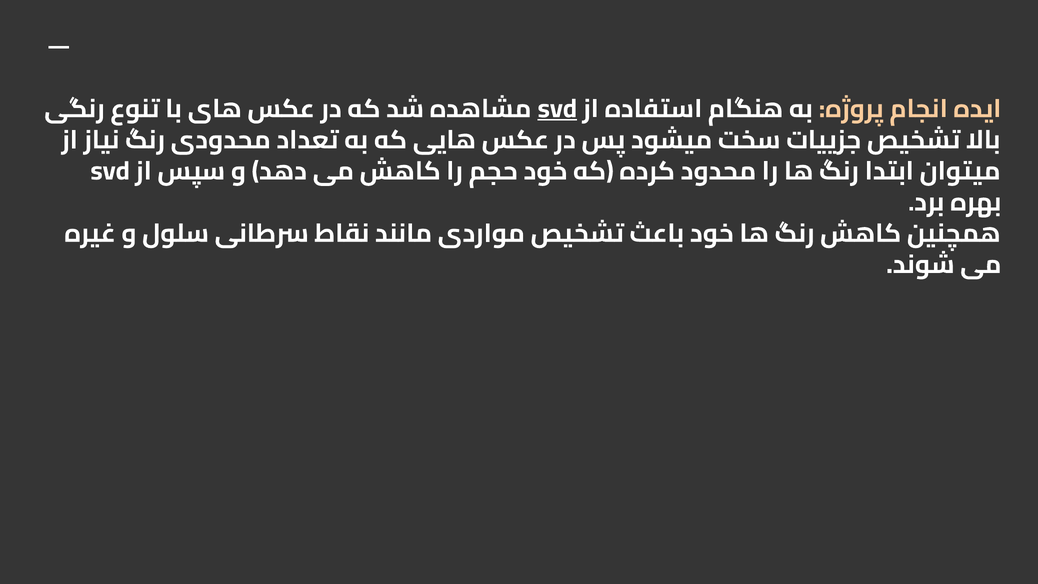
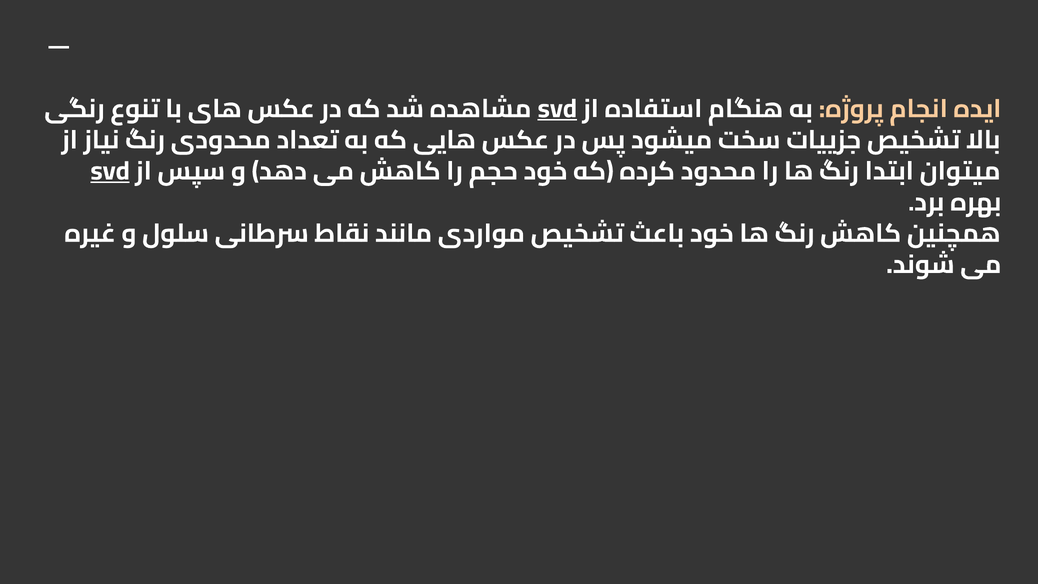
svd at (110, 171) underline: none -> present
